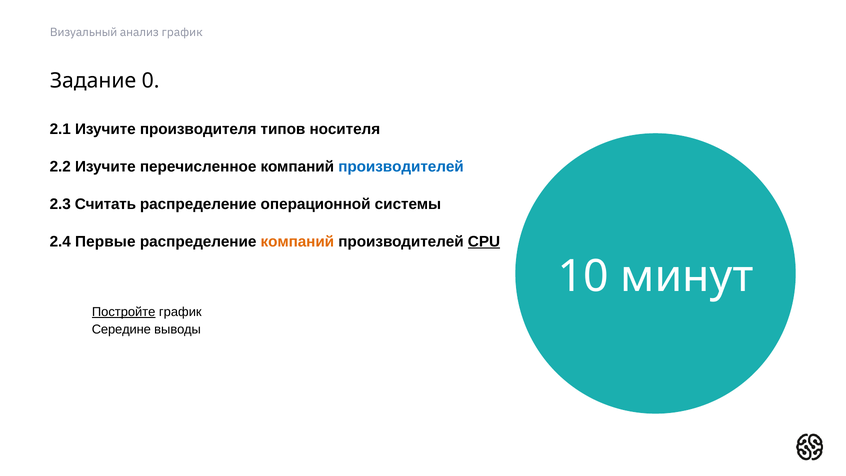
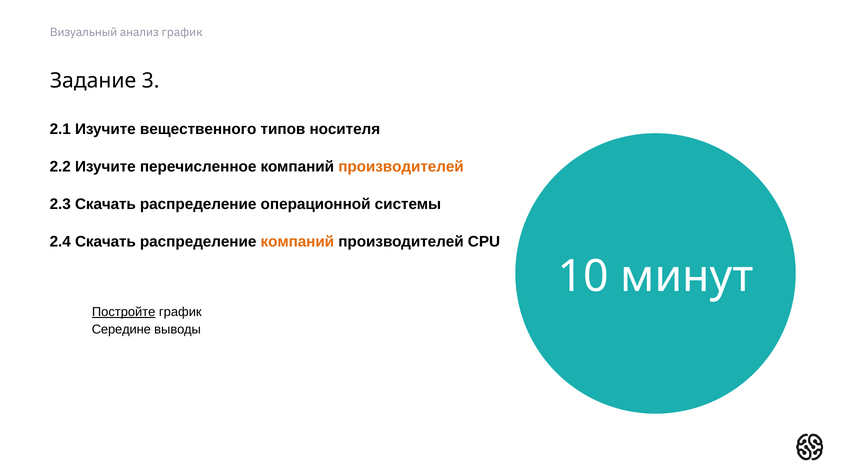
0: 0 -> 3
производителя: производителя -> вещественного
производителей at (401, 167) colour: blue -> orange
2.3 Считать: Считать -> Скачать
2.4 Первые: Первые -> Скачать
CPU underline: present -> none
